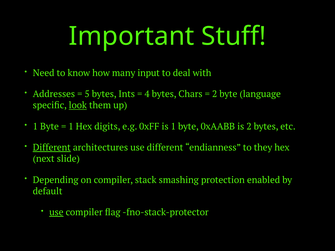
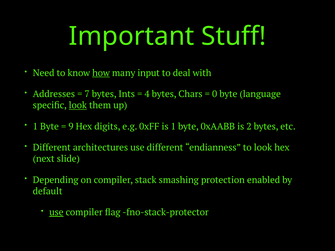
how underline: none -> present
5: 5 -> 7
2 at (215, 94): 2 -> 0
1 at (71, 127): 1 -> 9
Different at (52, 148) underline: present -> none
to they: they -> look
